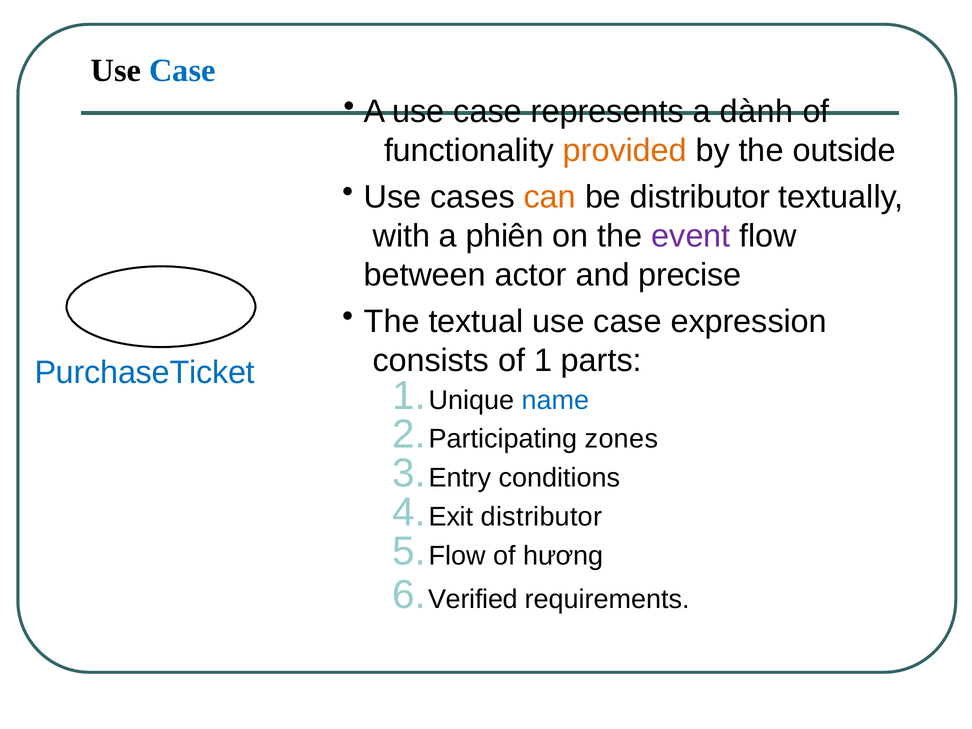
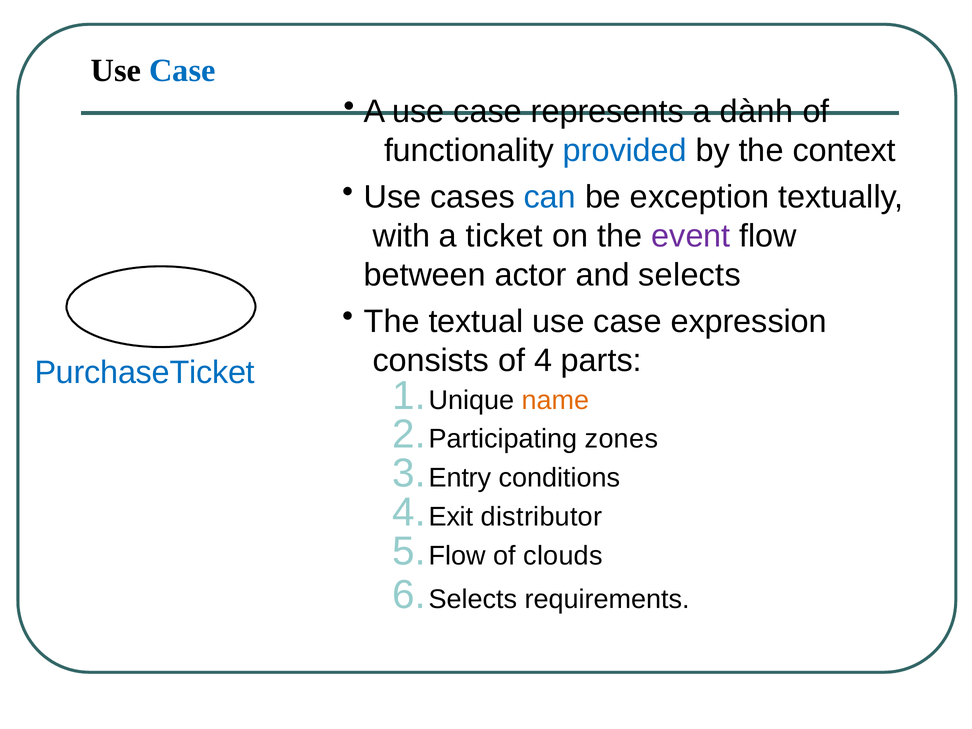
provided colour: orange -> blue
outside: outside -> context
can colour: orange -> blue
be distributor: distributor -> exception
phiên: phiên -> ticket
and precise: precise -> selects
of 1: 1 -> 4
name colour: blue -> orange
hương: hương -> clouds
6 Verified: Verified -> Selects
